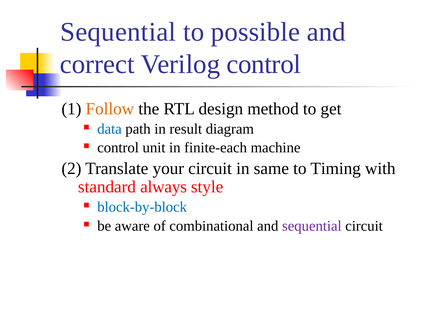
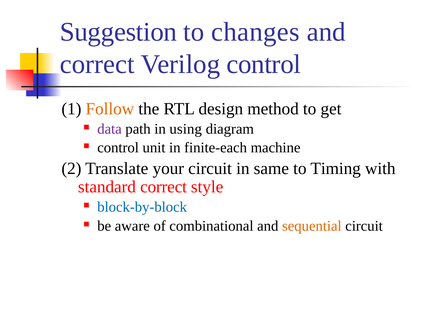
Sequential at (118, 32): Sequential -> Suggestion
possible: possible -> changes
data colour: blue -> purple
result: result -> using
standard always: always -> correct
sequential at (312, 226) colour: purple -> orange
